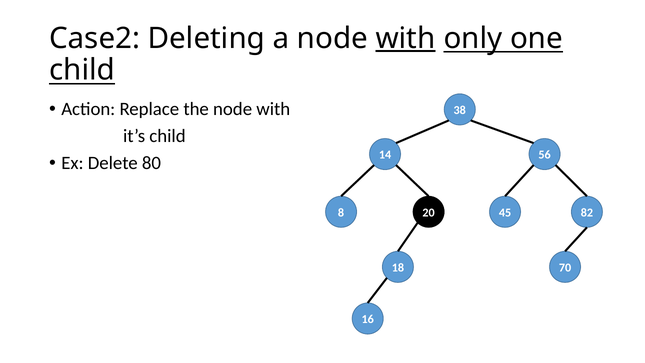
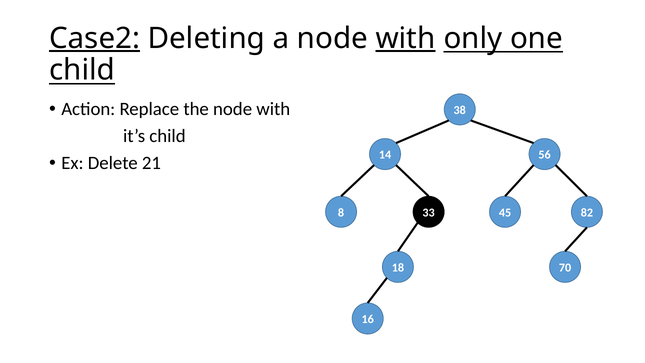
Case2 underline: none -> present
80: 80 -> 21
20: 20 -> 33
